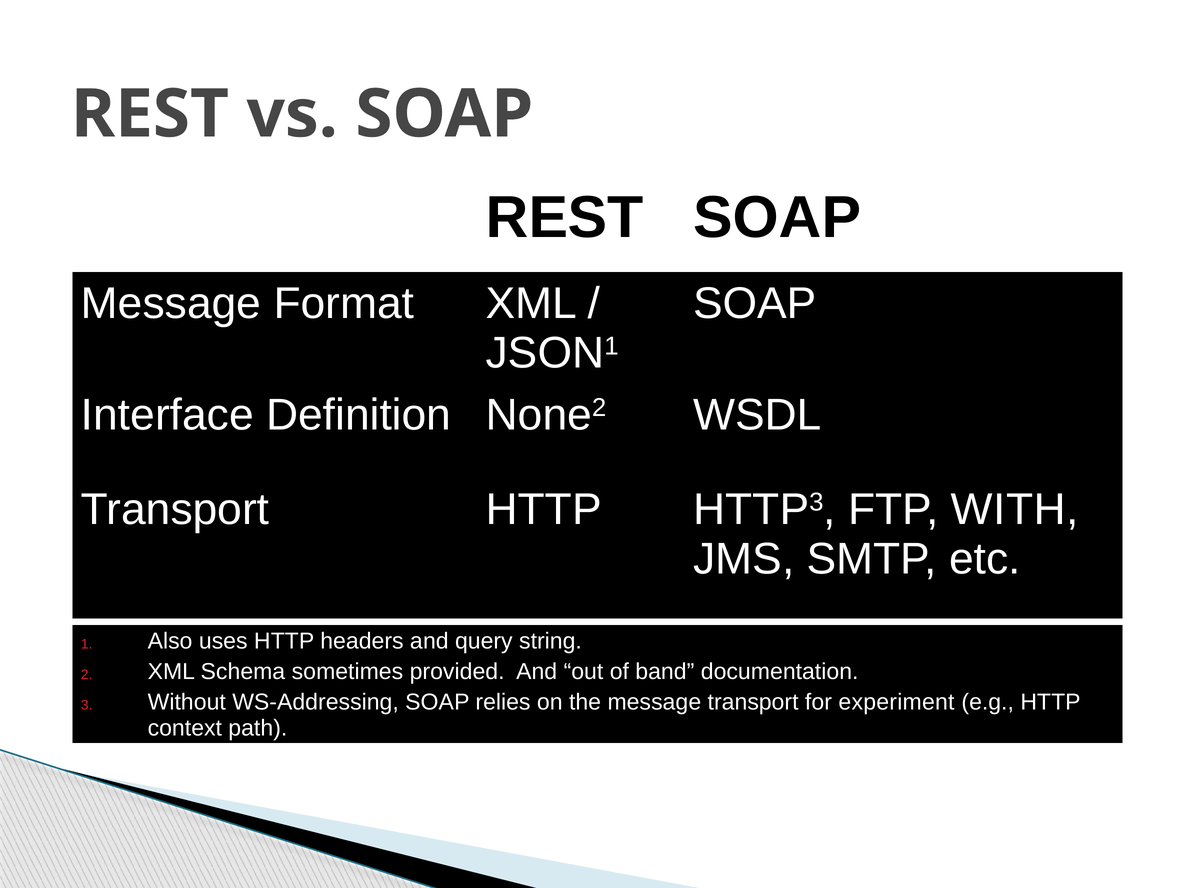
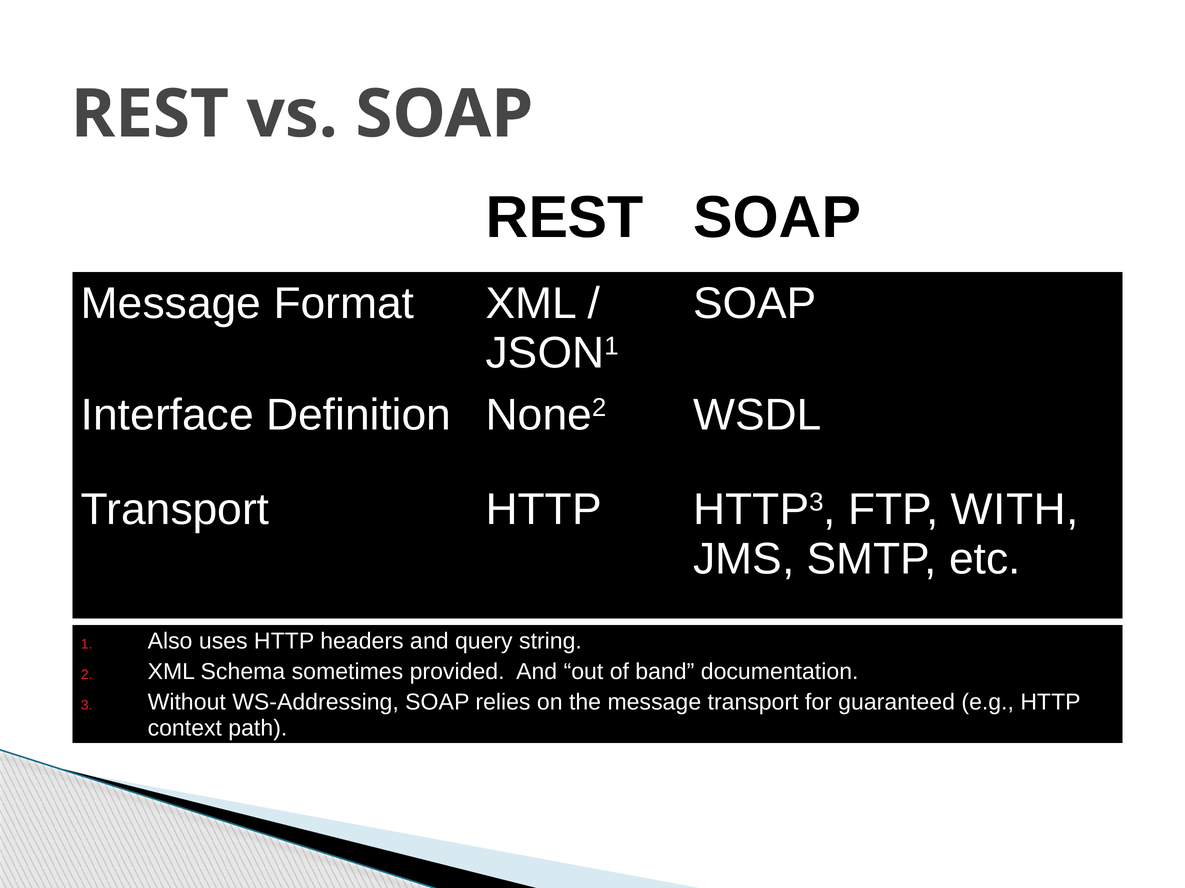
experiment: experiment -> guaranteed
